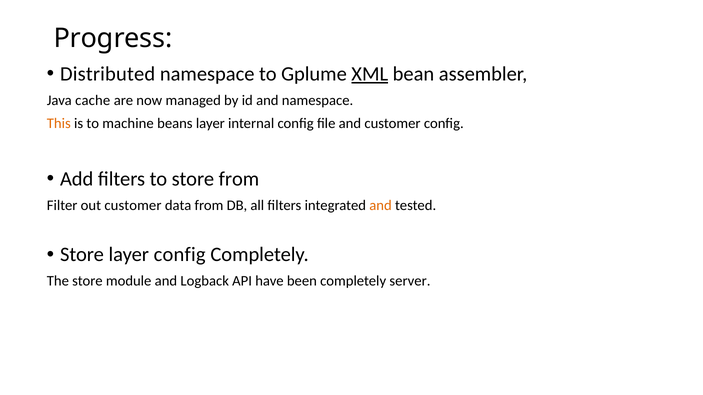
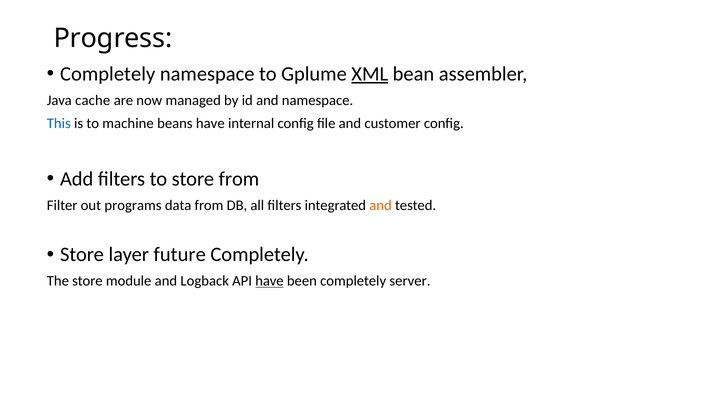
Distributed at (108, 74): Distributed -> Completely
This colour: orange -> blue
beans layer: layer -> have
out customer: customer -> programs
layer config: config -> future
have at (269, 281) underline: none -> present
